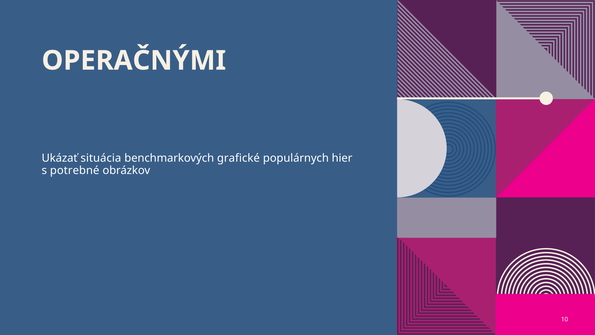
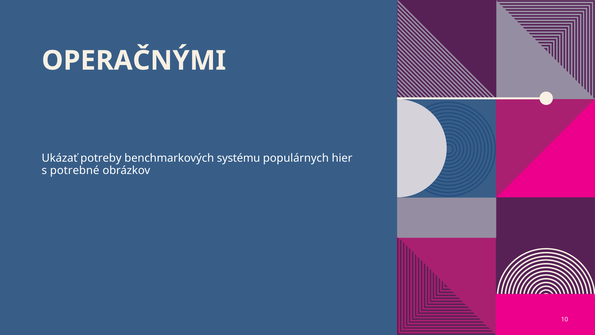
situácia: situácia -> potreby
grafické: grafické -> systému
